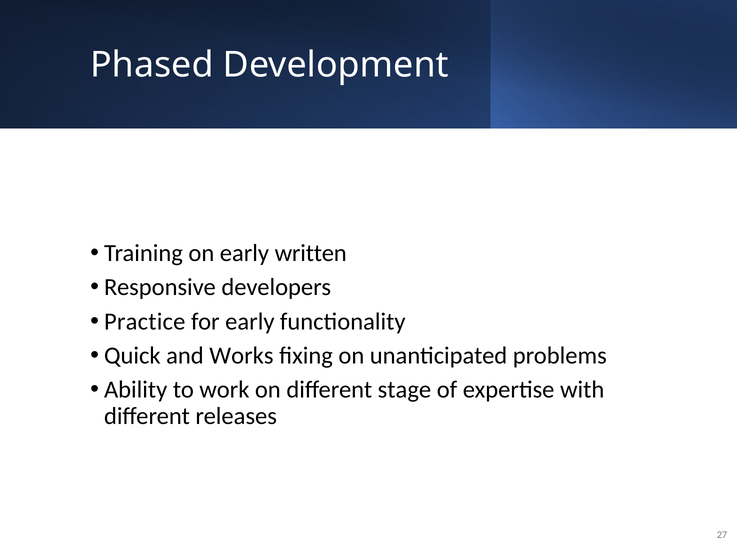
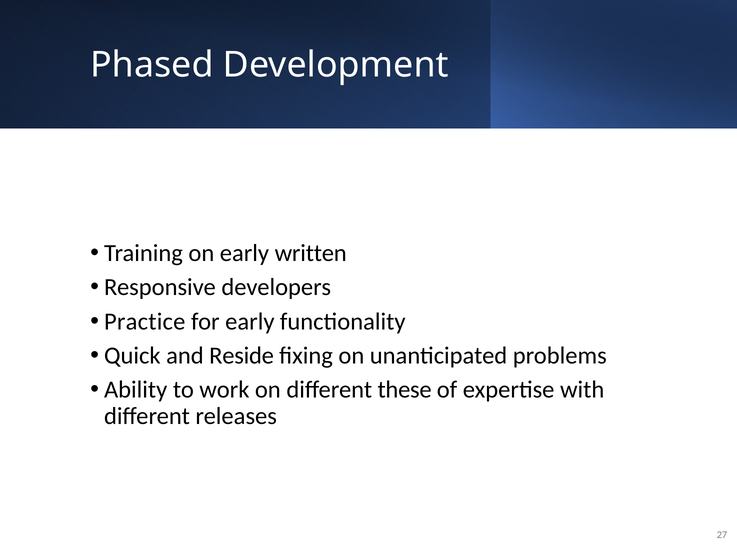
Works: Works -> Reside
stage: stage -> these
